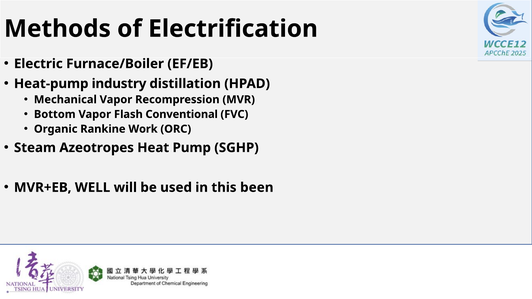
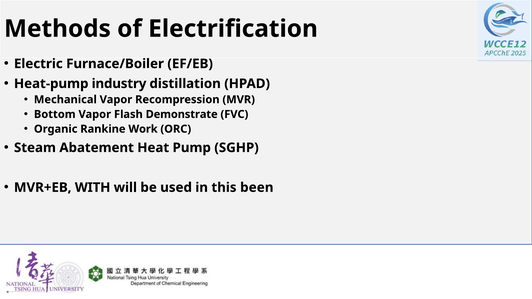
Conventional: Conventional -> Demonstrate
Azeotropes: Azeotropes -> Abatement
WELL: WELL -> WITH
